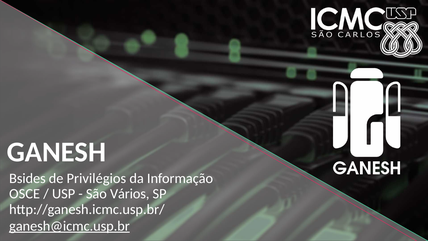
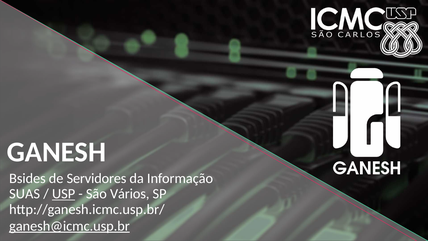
Privilégios: Privilégios -> Servidores
OSCE: OSCE -> SUAS
USP underline: none -> present
